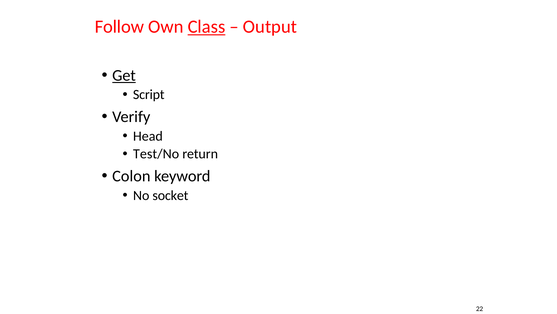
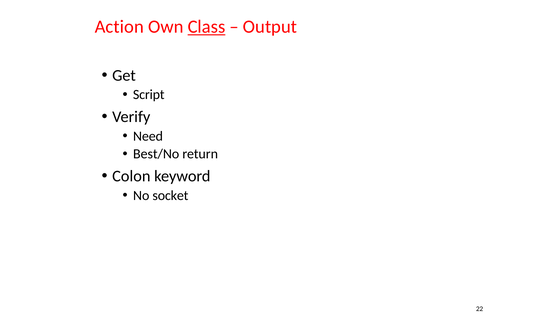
Follow: Follow -> Action
Get underline: present -> none
Head: Head -> Need
Test/No: Test/No -> Best/No
